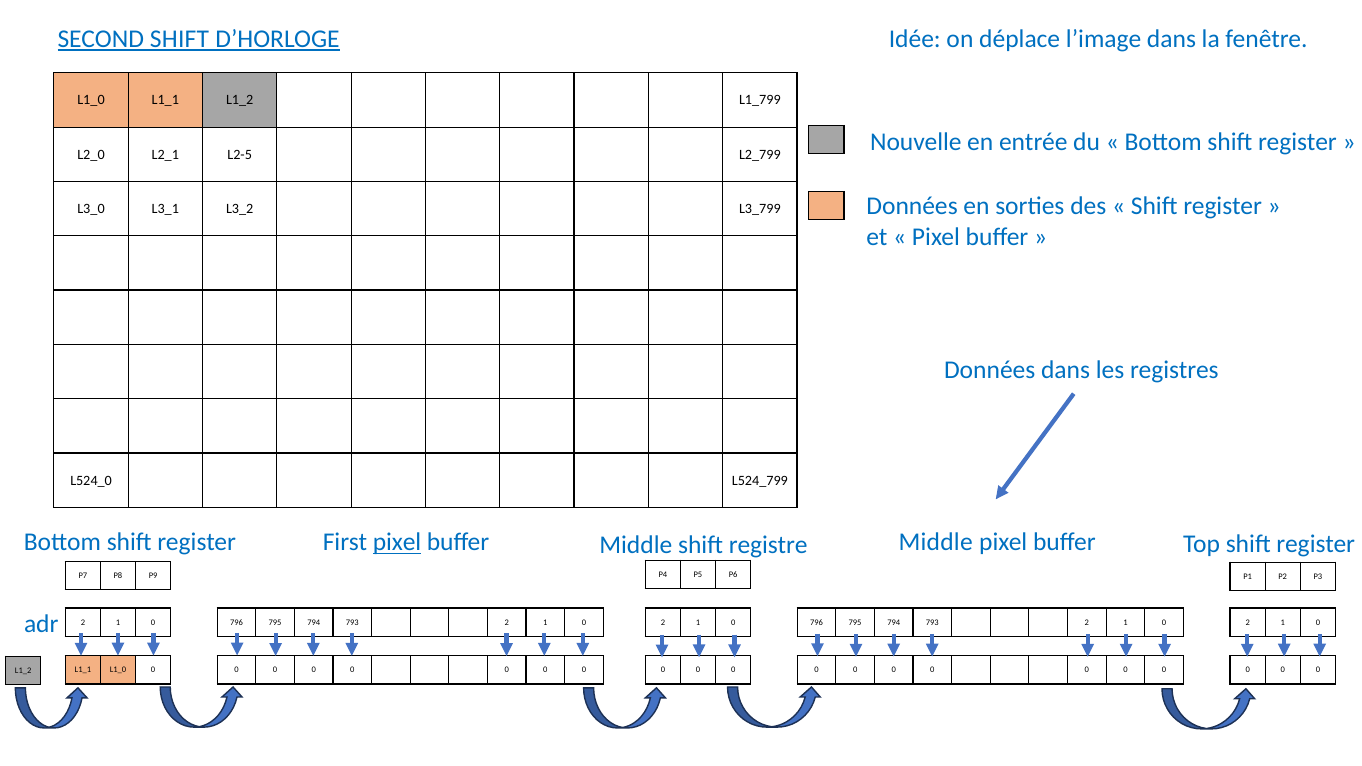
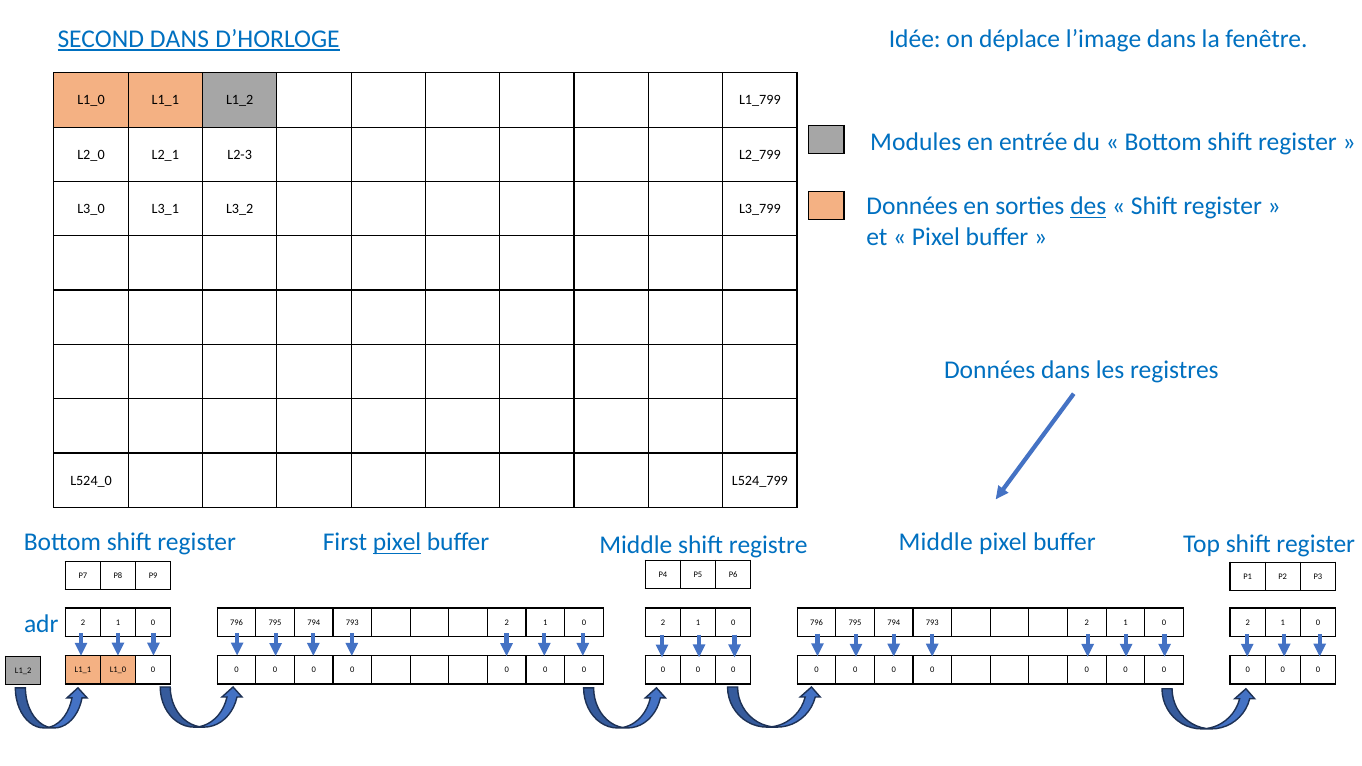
SECOND SHIFT: SHIFT -> DANS
Nouvelle: Nouvelle -> Modules
L2-5: L2-5 -> L2-3
des underline: none -> present
